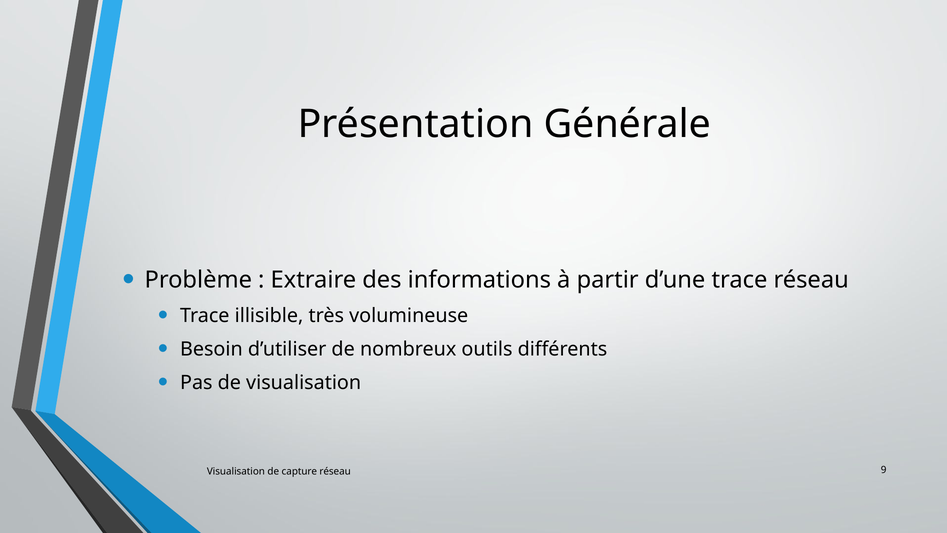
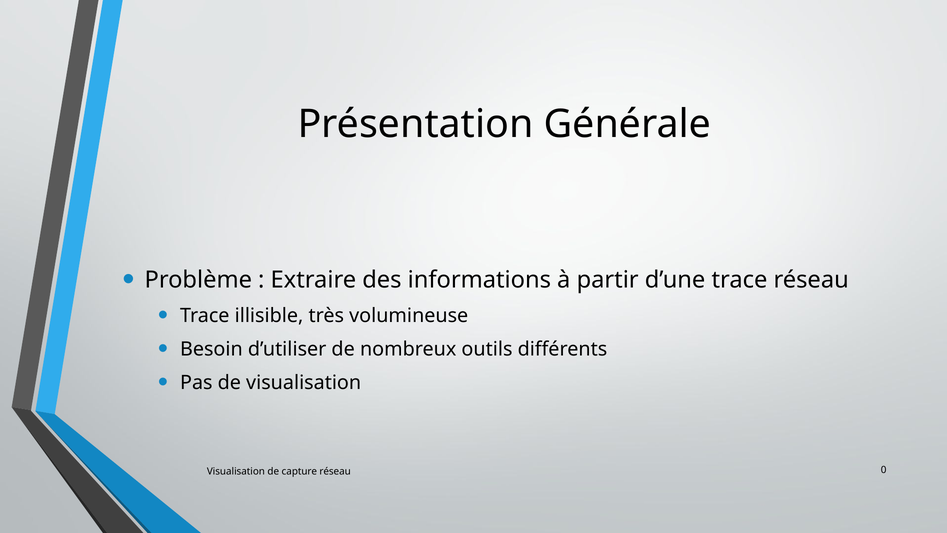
9: 9 -> 0
